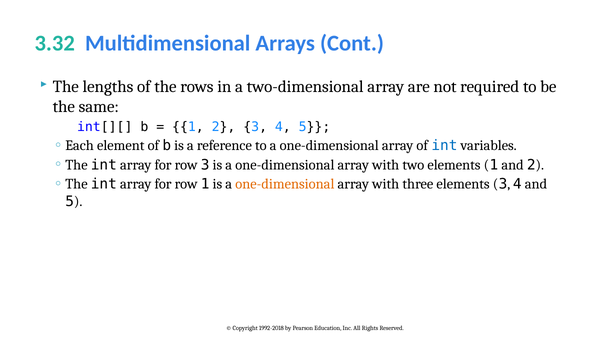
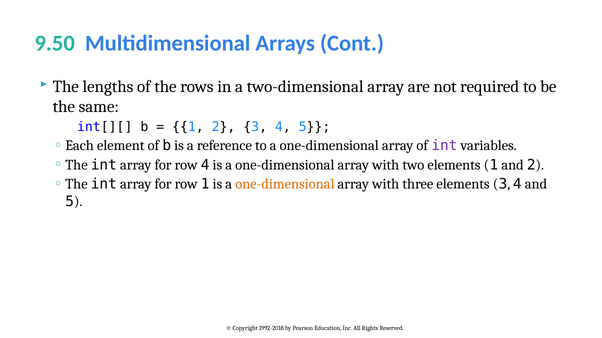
3.32: 3.32 -> 9.50
int at (444, 146) colour: blue -> purple
row 3: 3 -> 4
